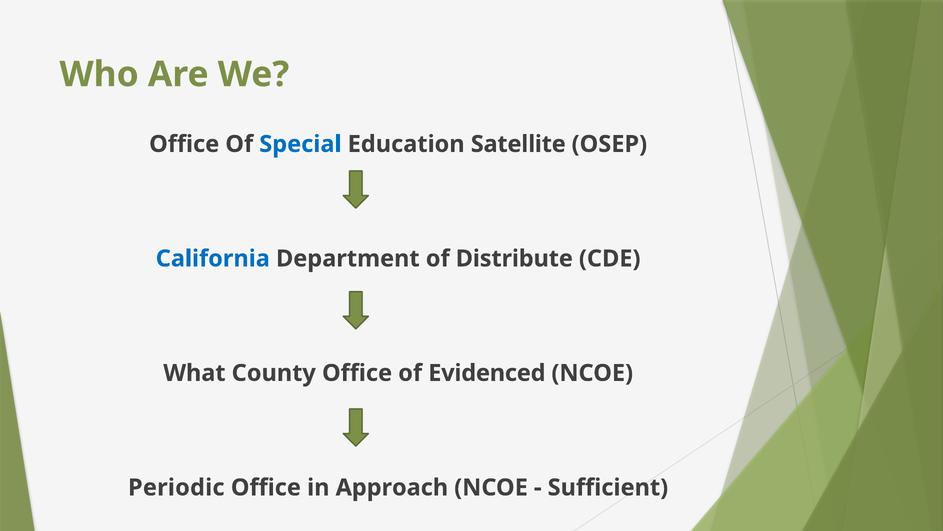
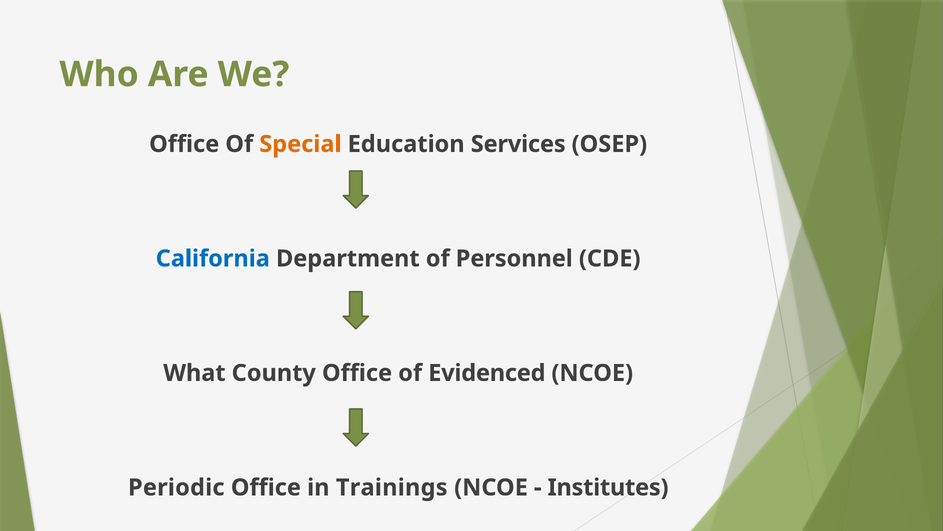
Special colour: blue -> orange
Satellite: Satellite -> Services
Distribute: Distribute -> Personnel
Approach: Approach -> Trainings
Sufficient: Sufficient -> Institutes
